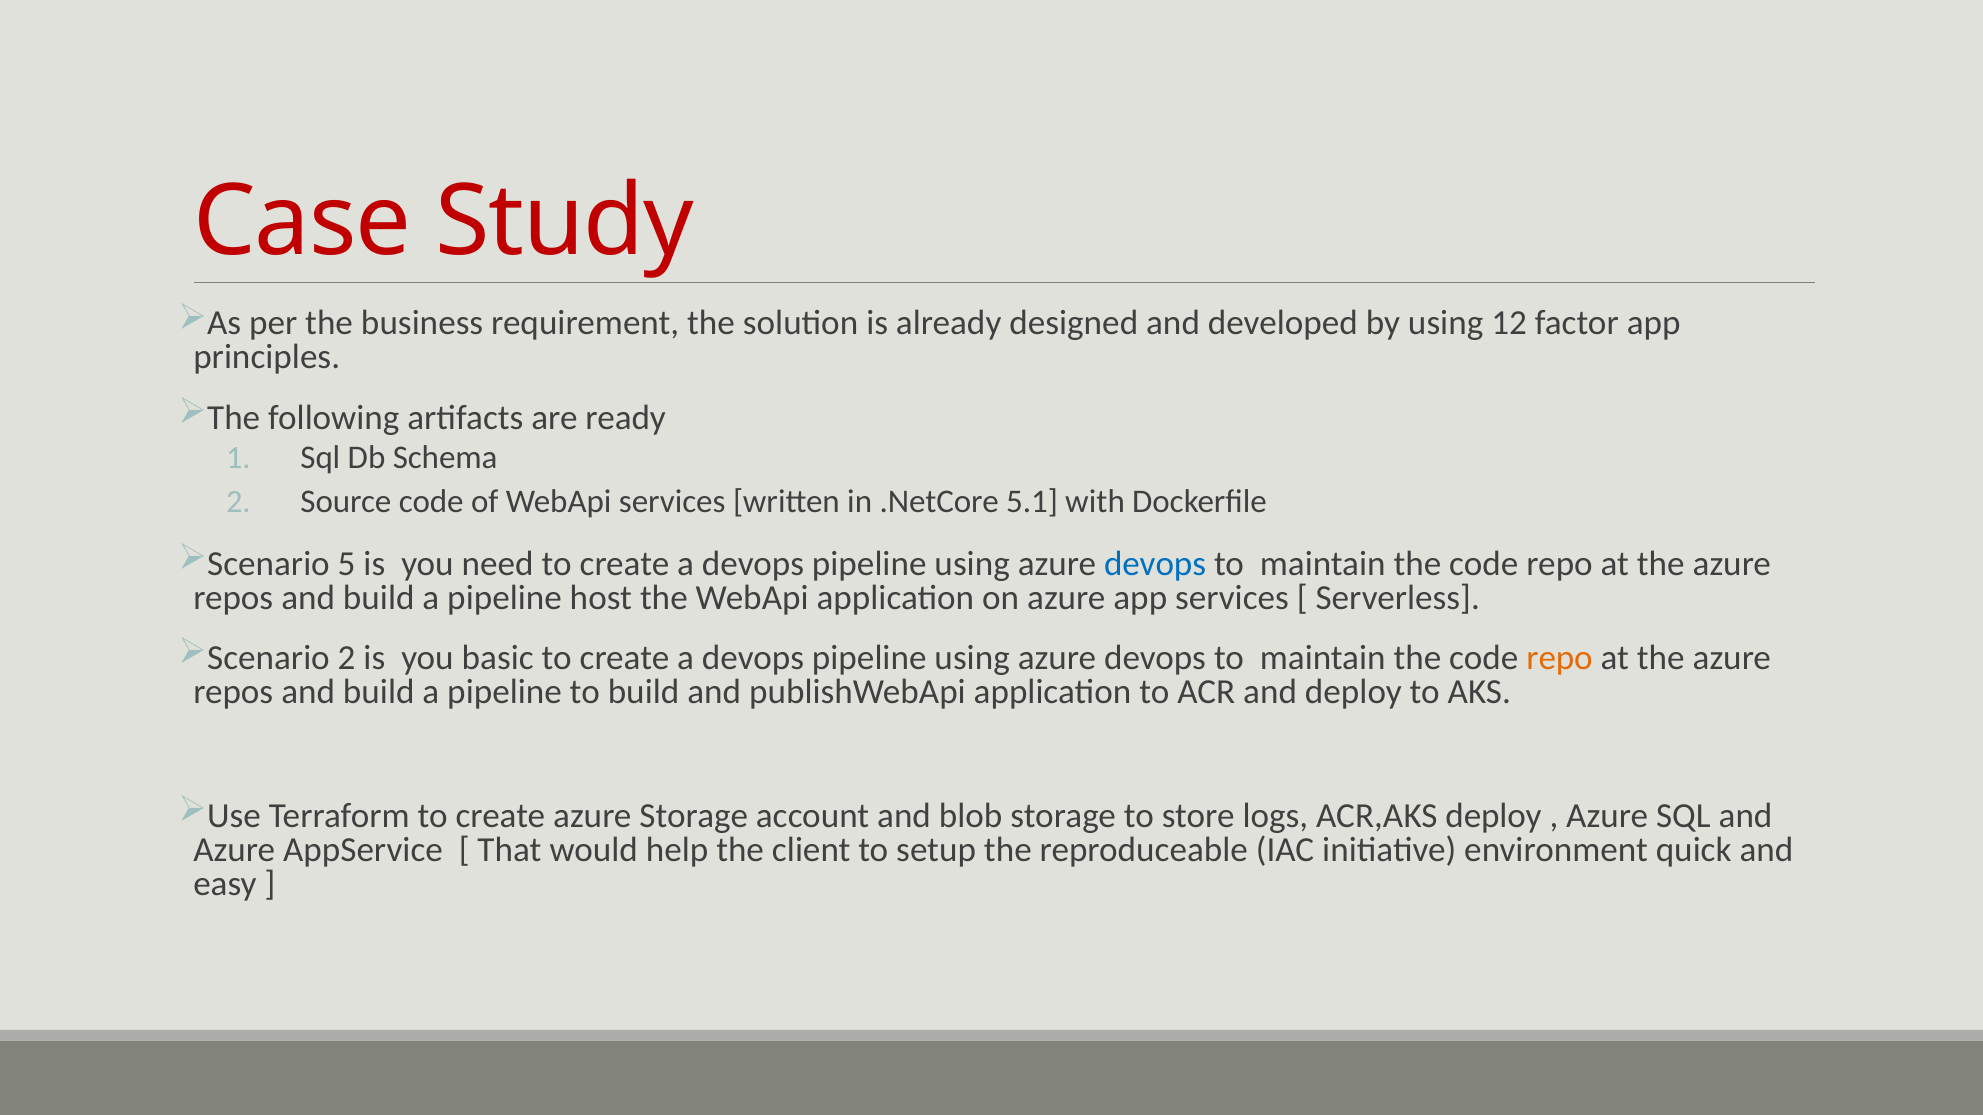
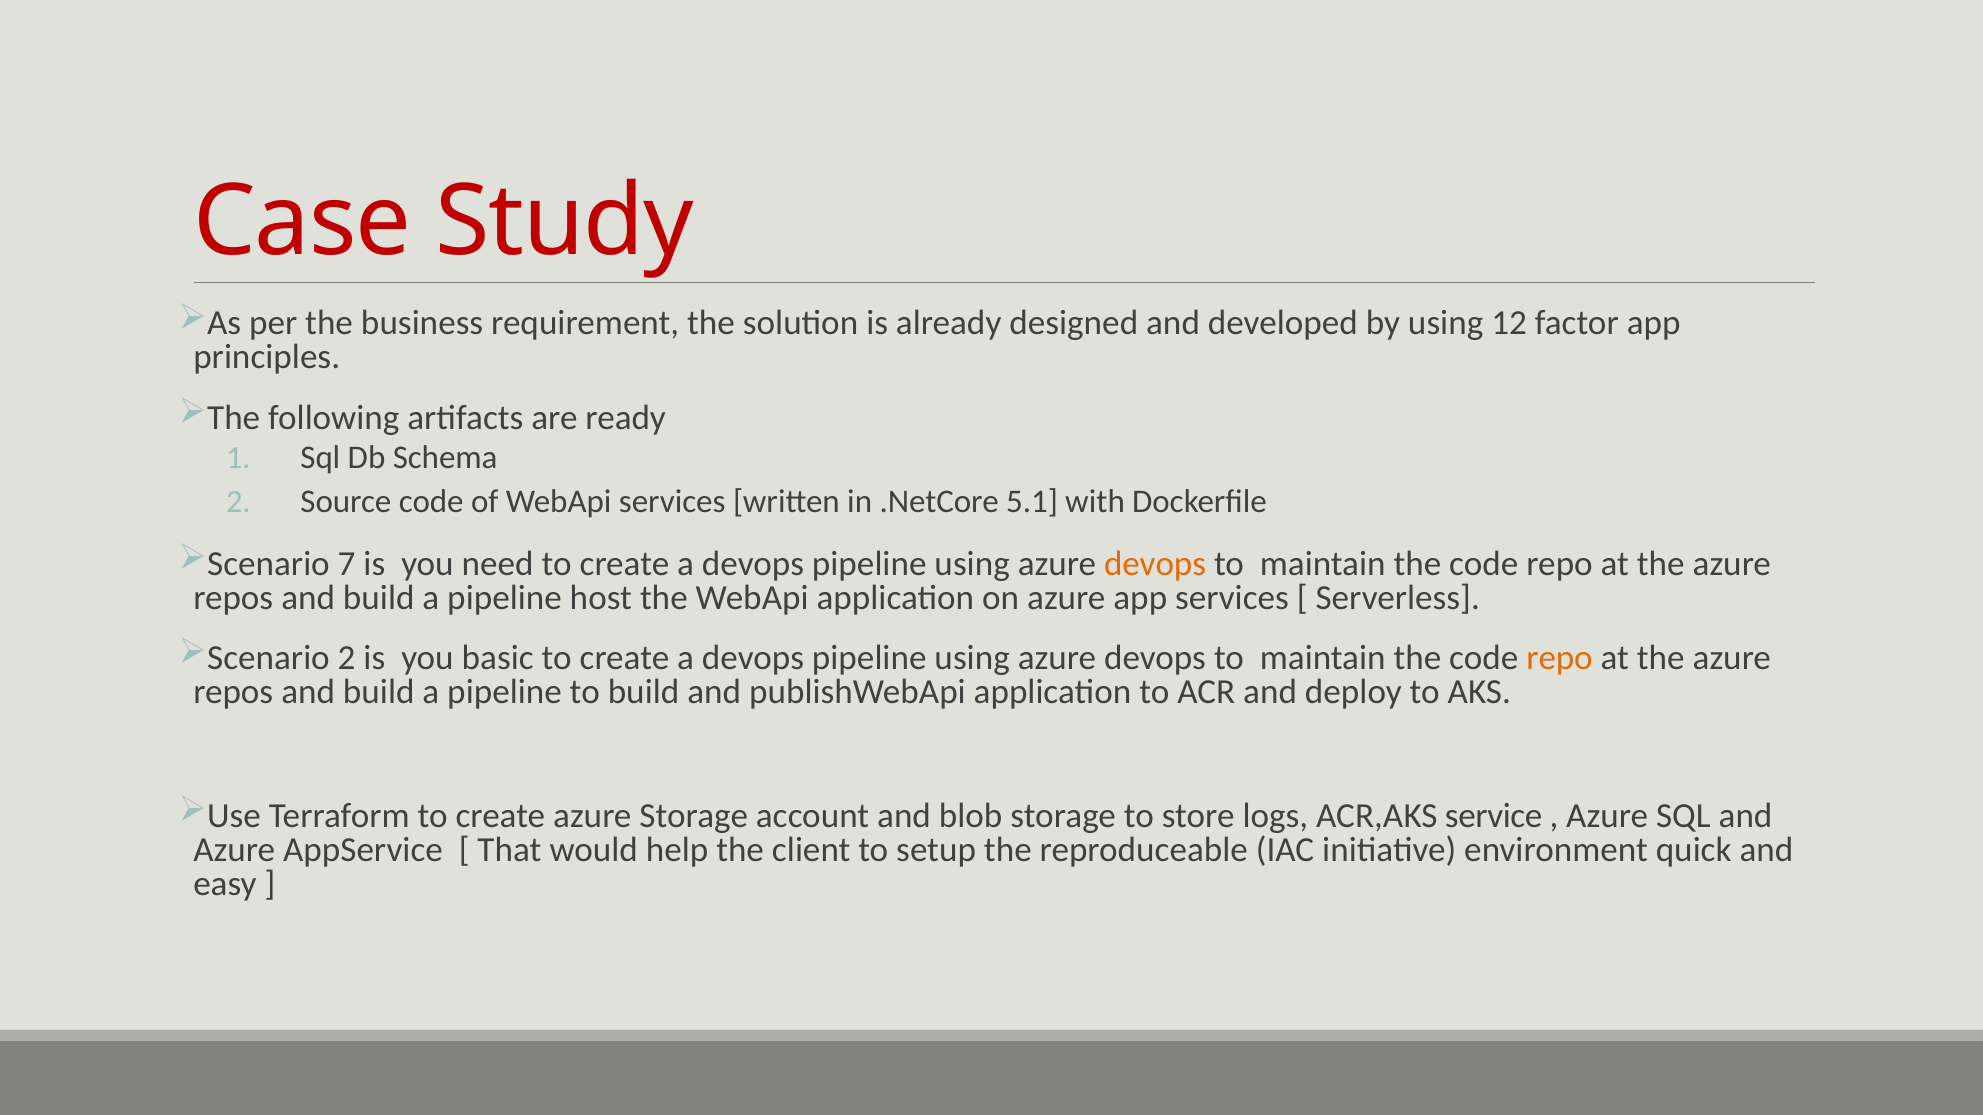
5: 5 -> 7
devops at (1155, 564) colour: blue -> orange
ACR,AKS deploy: deploy -> service
